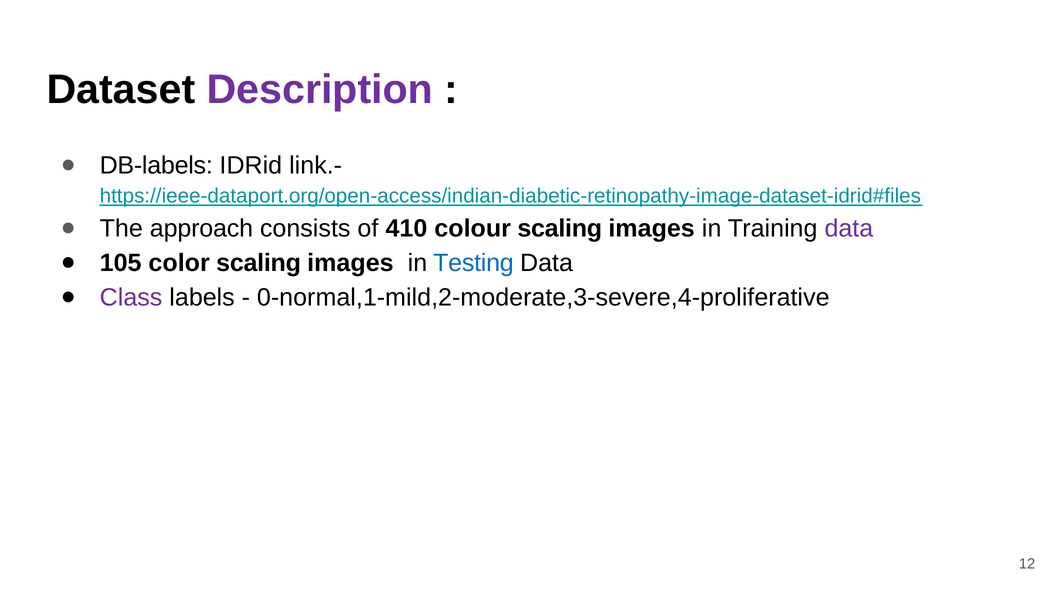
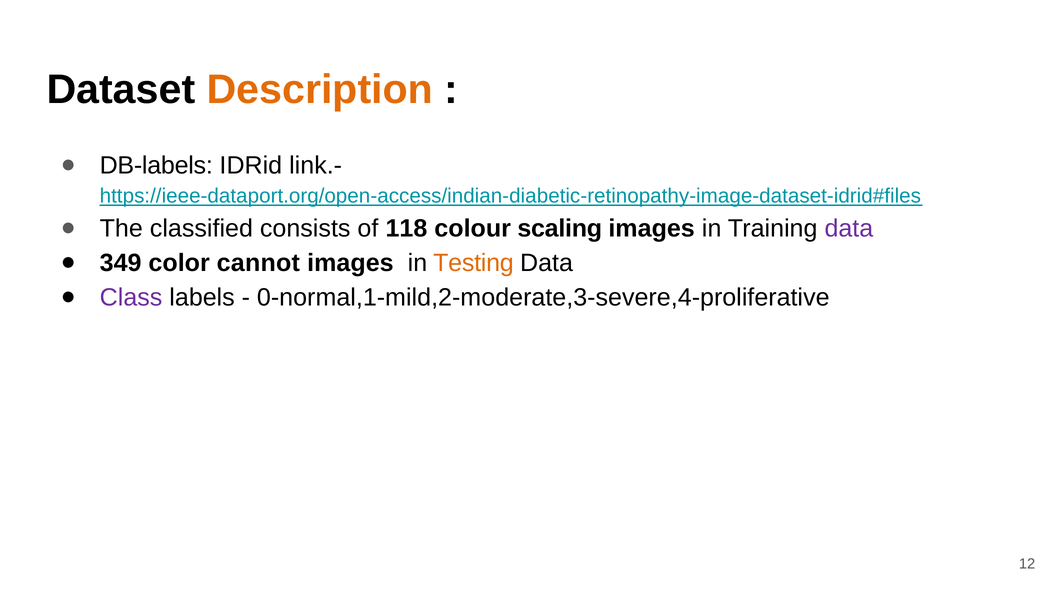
Description colour: purple -> orange
approach: approach -> classified
410: 410 -> 118
105: 105 -> 349
color scaling: scaling -> cannot
Testing colour: blue -> orange
